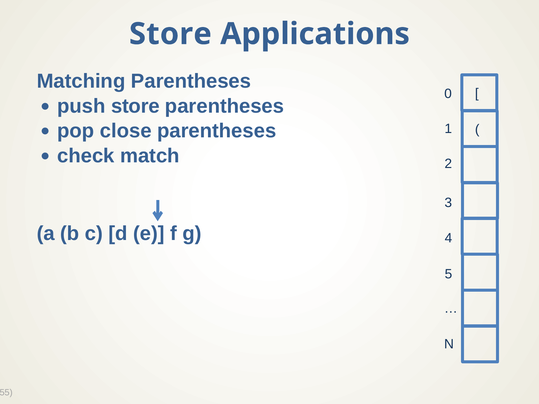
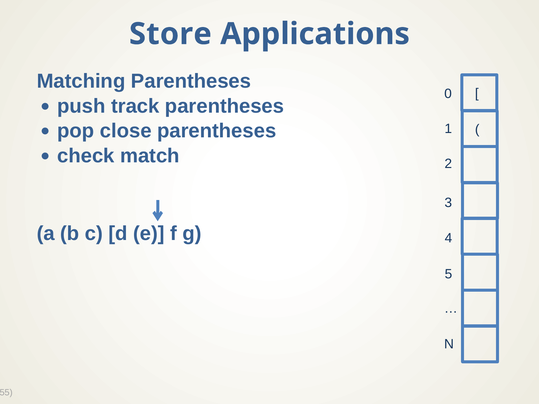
push store: store -> track
